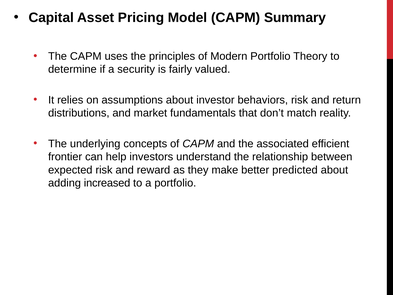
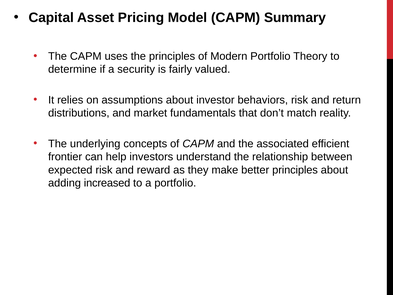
better predicted: predicted -> principles
